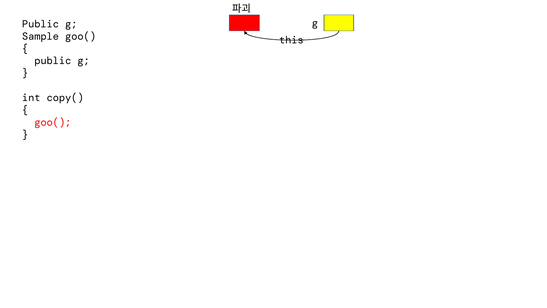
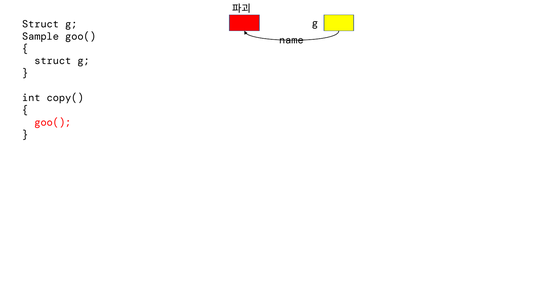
Public at (41, 24): Public -> Struct
this: this -> name
public at (53, 61): public -> struct
